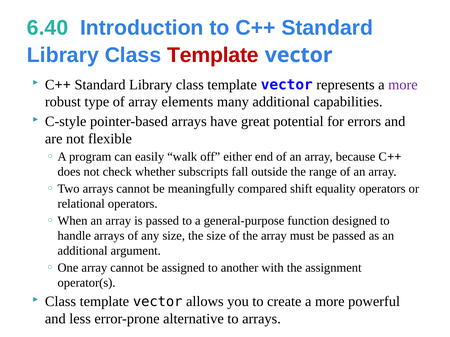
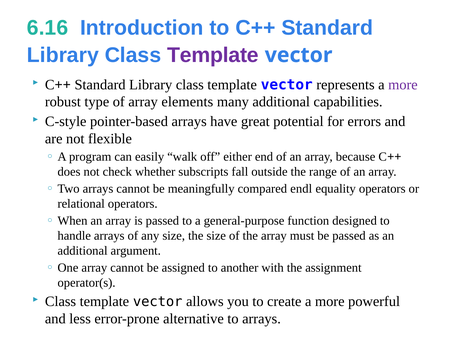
6.40: 6.40 -> 6.16
Template at (213, 55) colour: red -> purple
shift: shift -> endl
